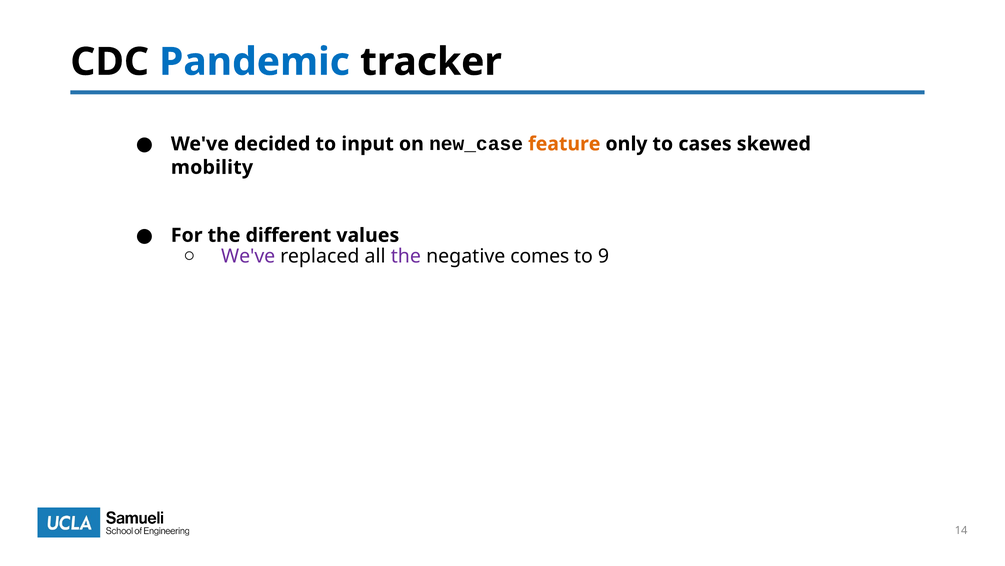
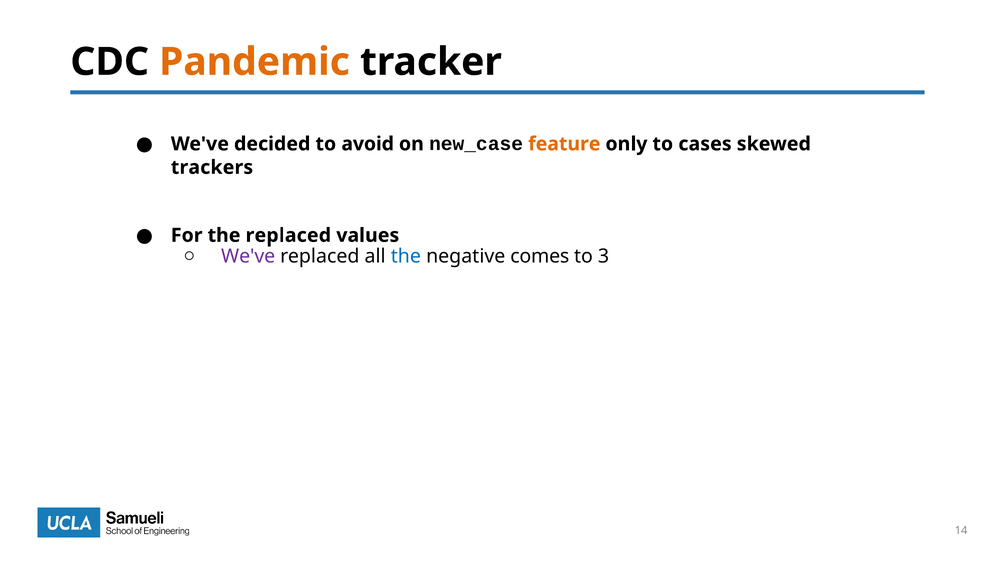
Pandemic colour: blue -> orange
input: input -> avoid
mobility: mobility -> trackers
the different: different -> replaced
the at (406, 256) colour: purple -> blue
9: 9 -> 3
